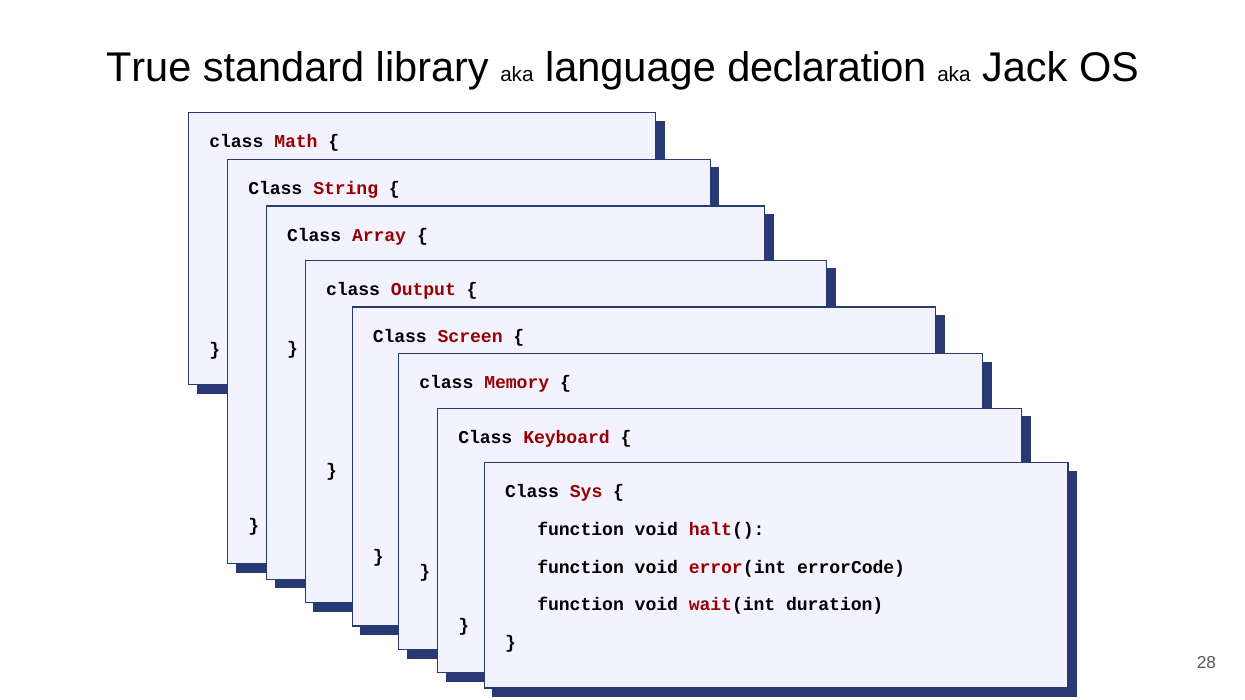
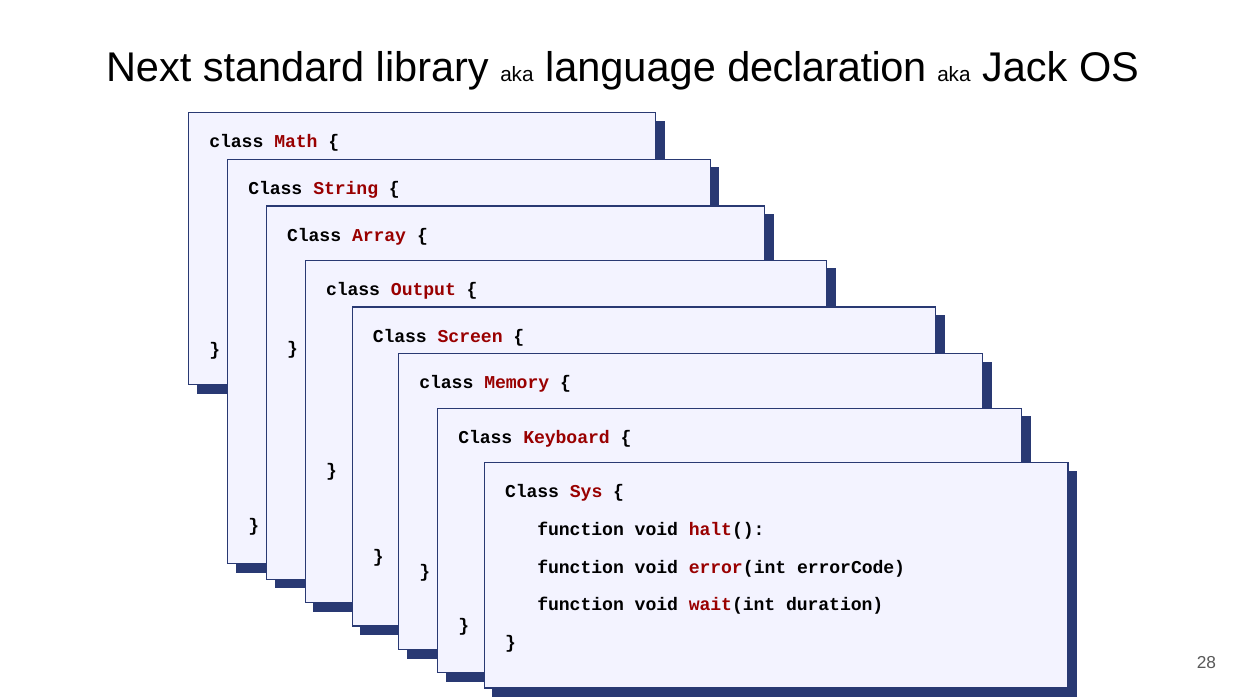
True: True -> Next
